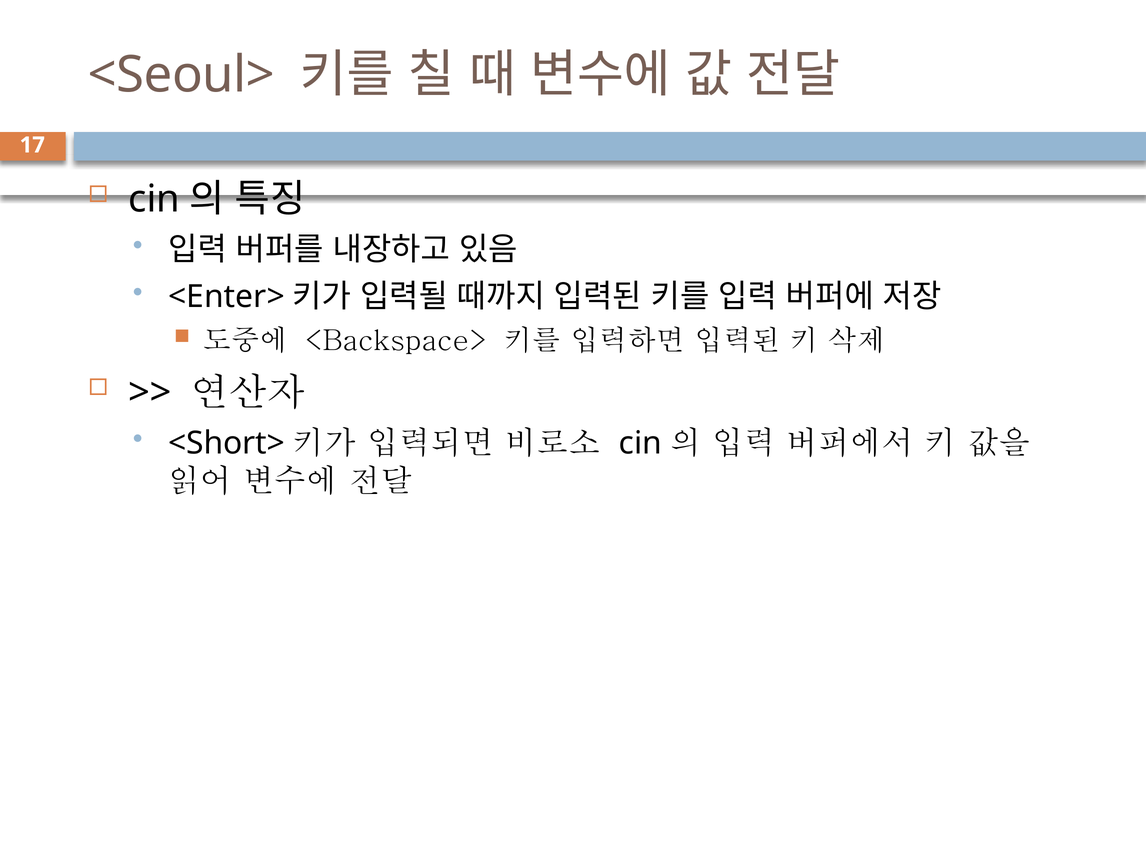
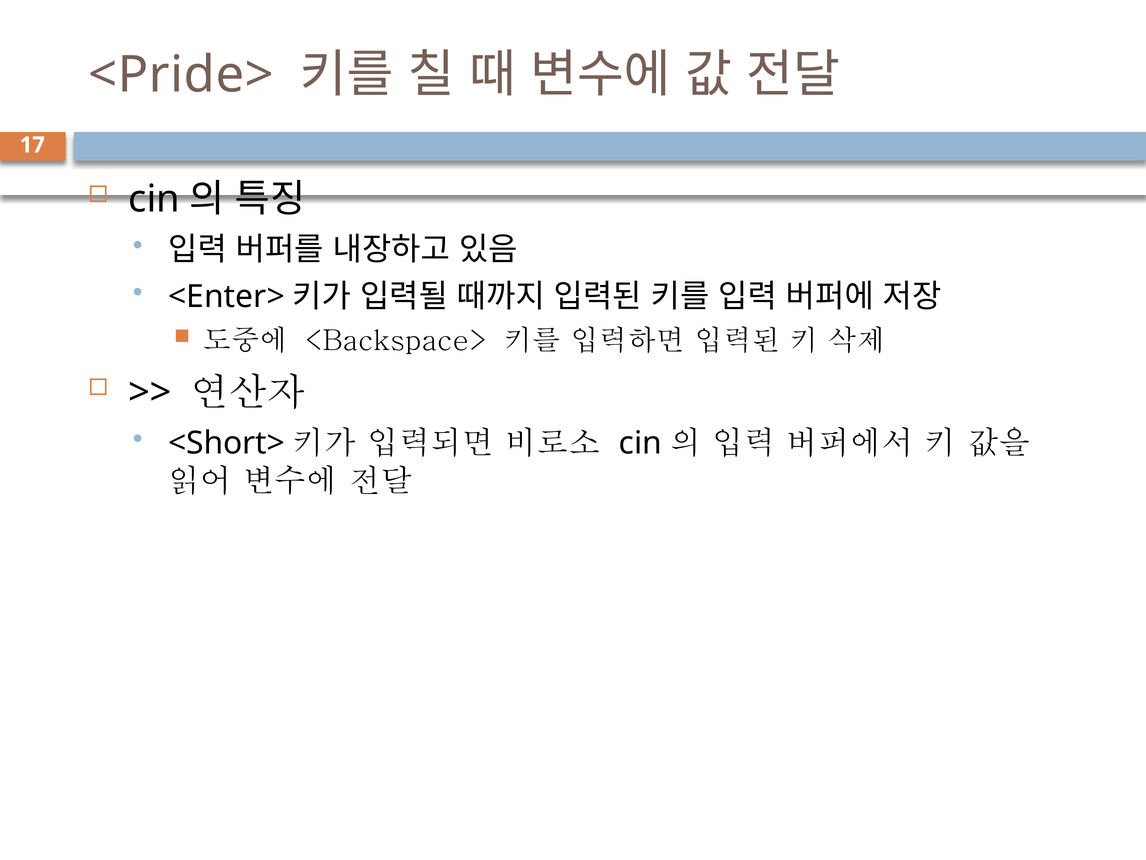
<Seoul>: <Seoul> -> <Pride>
